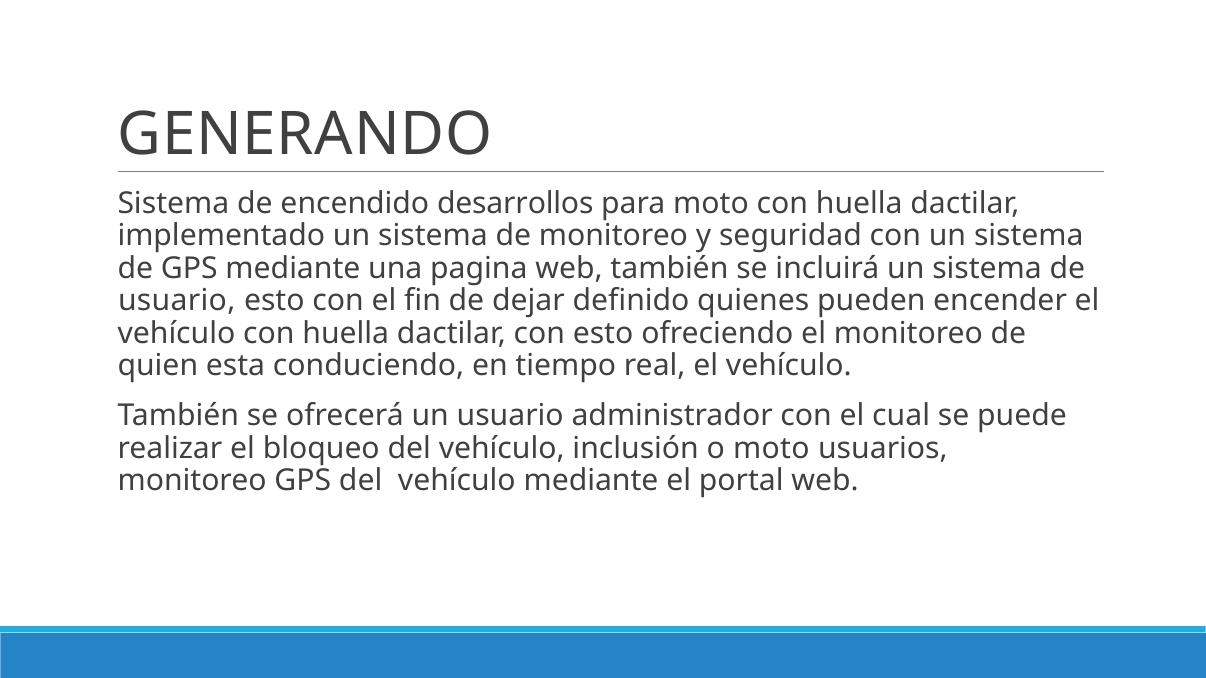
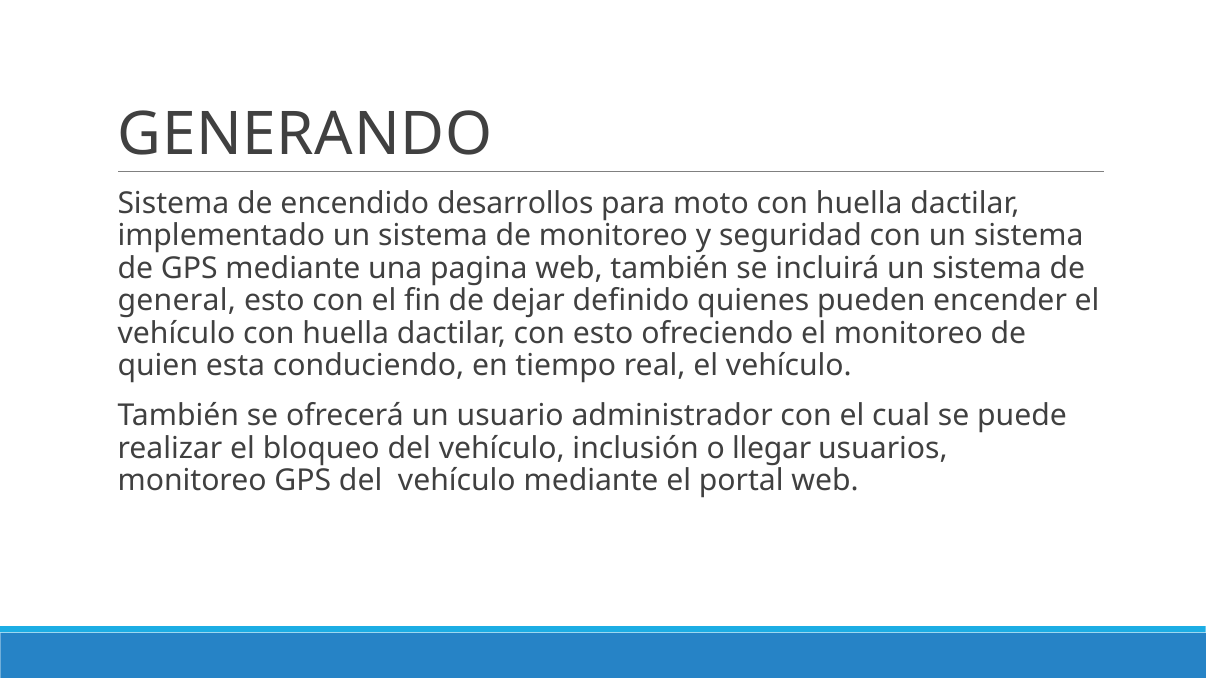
usuario at (177, 301): usuario -> general
o moto: moto -> llegar
